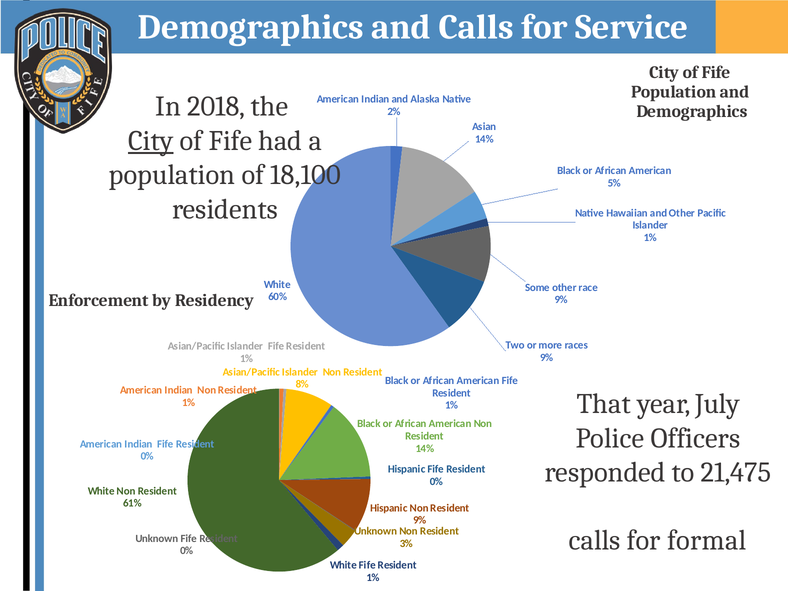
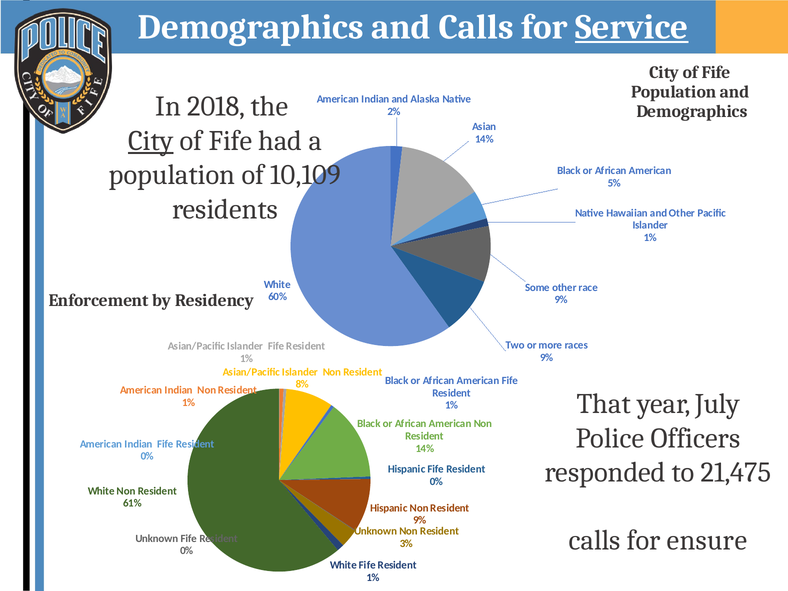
Service underline: none -> present
18,100: 18,100 -> 10,109
formal: formal -> ensure
